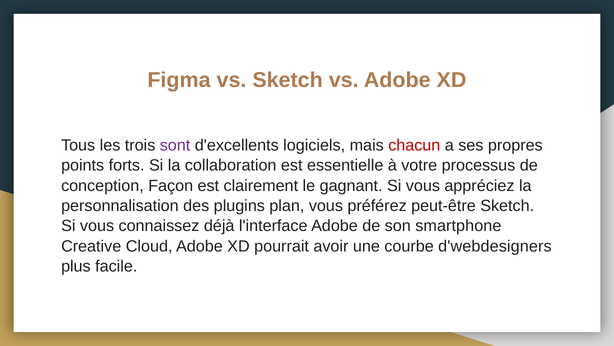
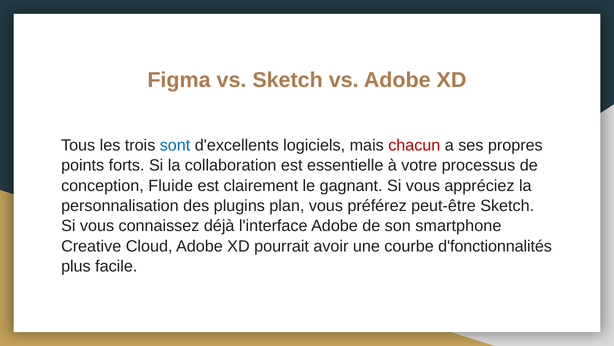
sont colour: purple -> blue
Façon: Façon -> Fluide
d'webdesigners: d'webdesigners -> d'fonctionnalités
